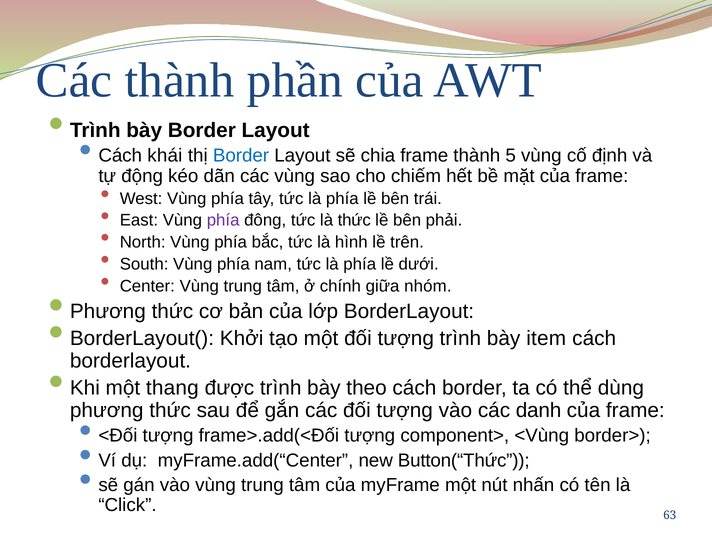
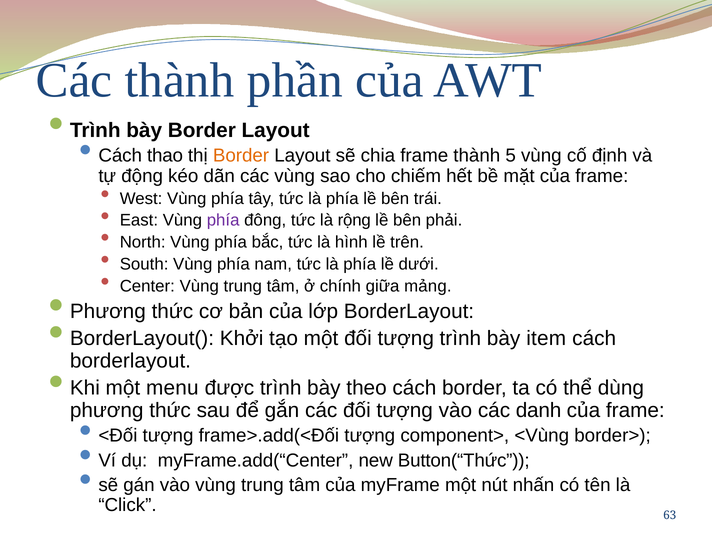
khái: khái -> thao
Border at (241, 156) colour: blue -> orange
là thức: thức -> rộng
nhóm: nhóm -> mảng
thang: thang -> menu
